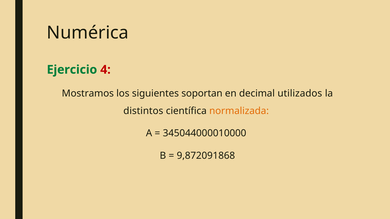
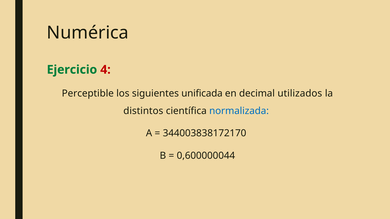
Mostramos: Mostramos -> Perceptible
soportan: soportan -> unificada
normalizada colour: orange -> blue
345044000010000: 345044000010000 -> 344003838172170
9,872091868: 9,872091868 -> 0,600000044
